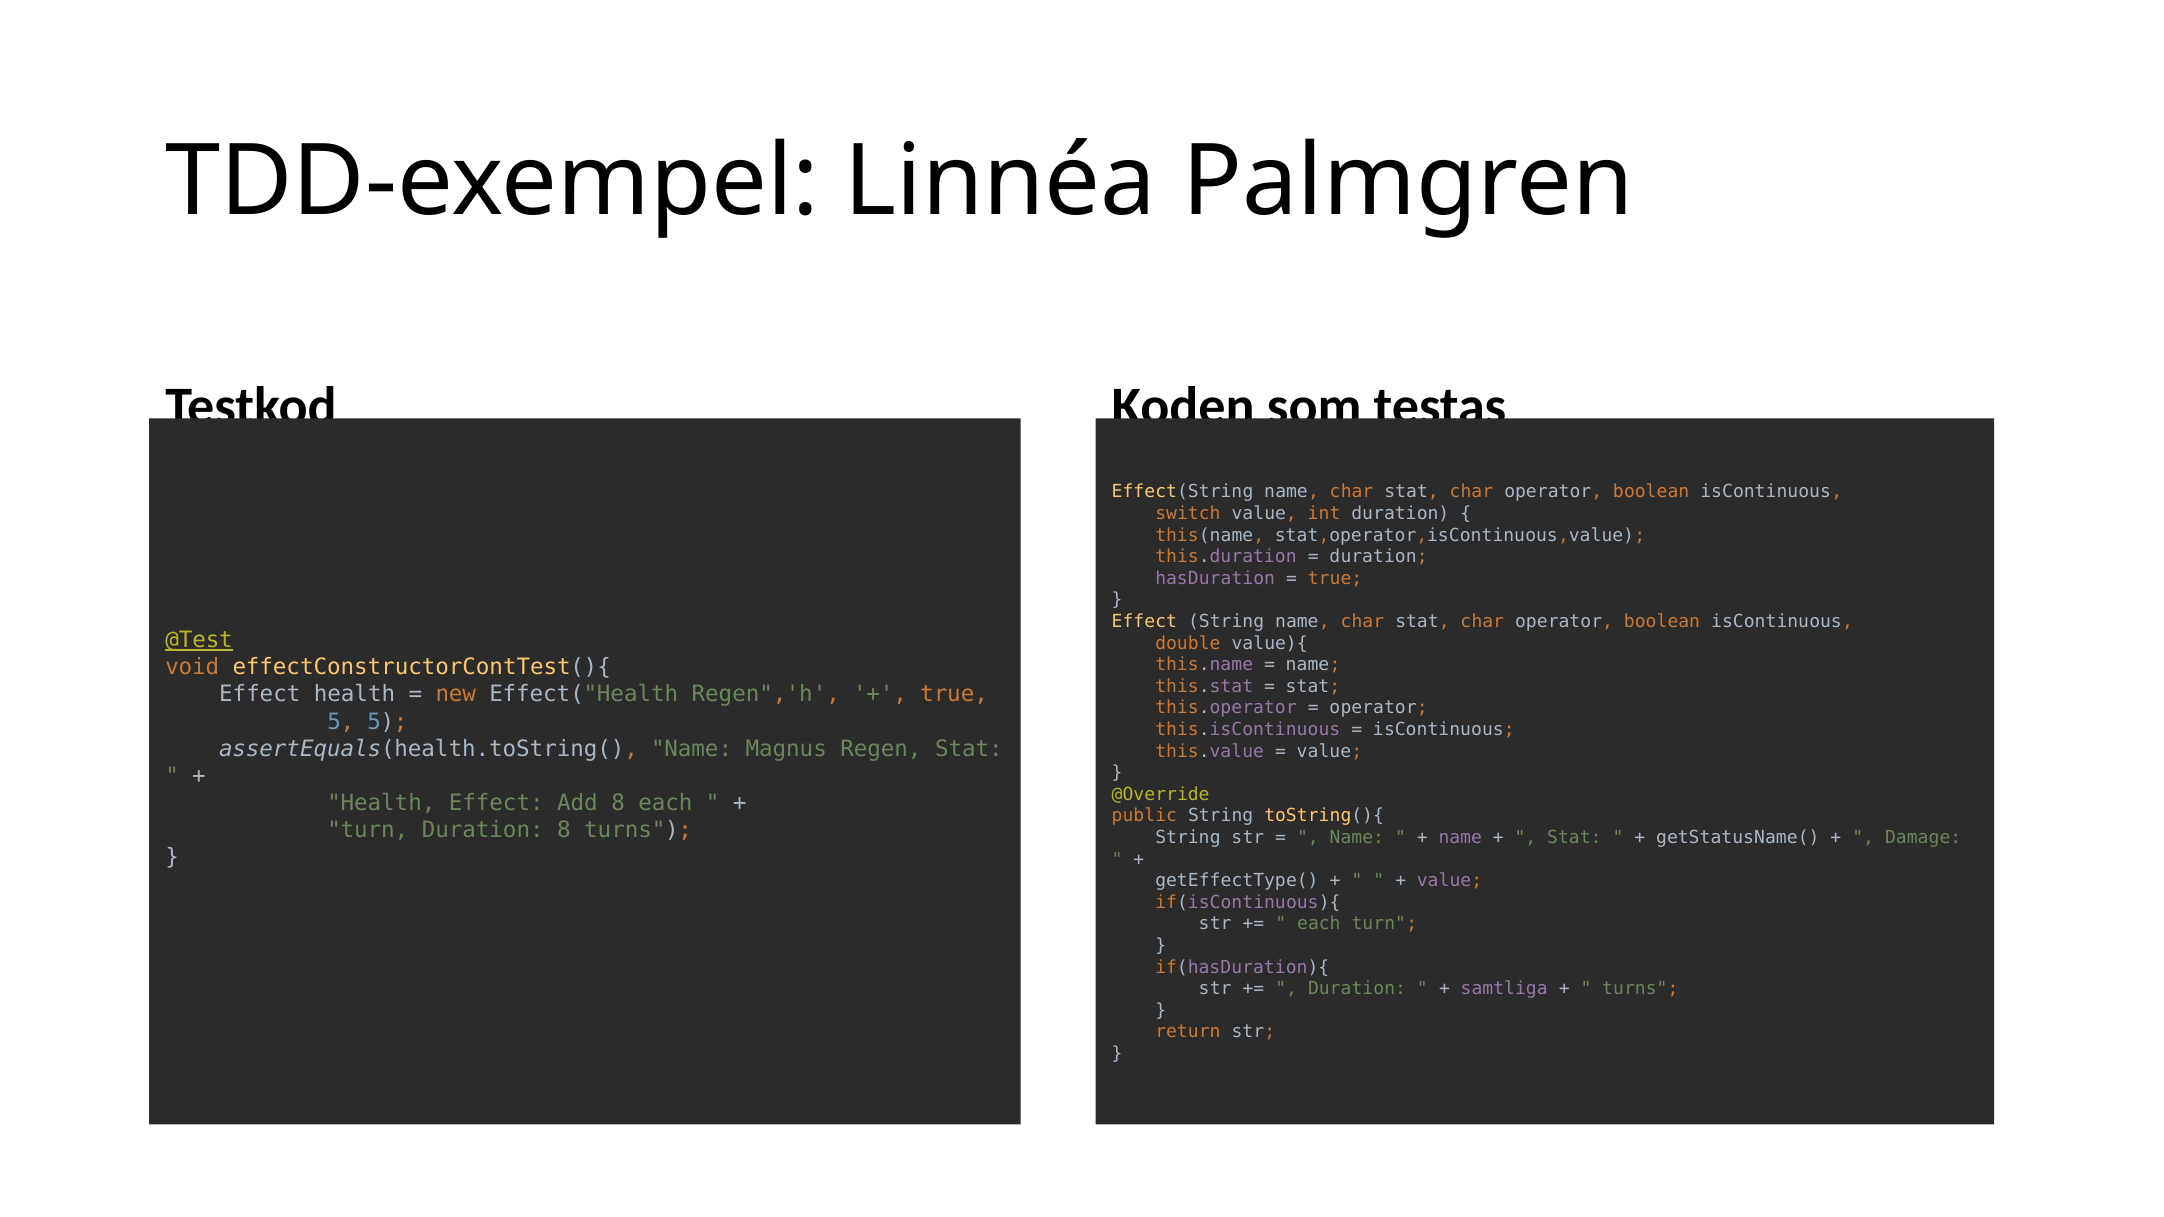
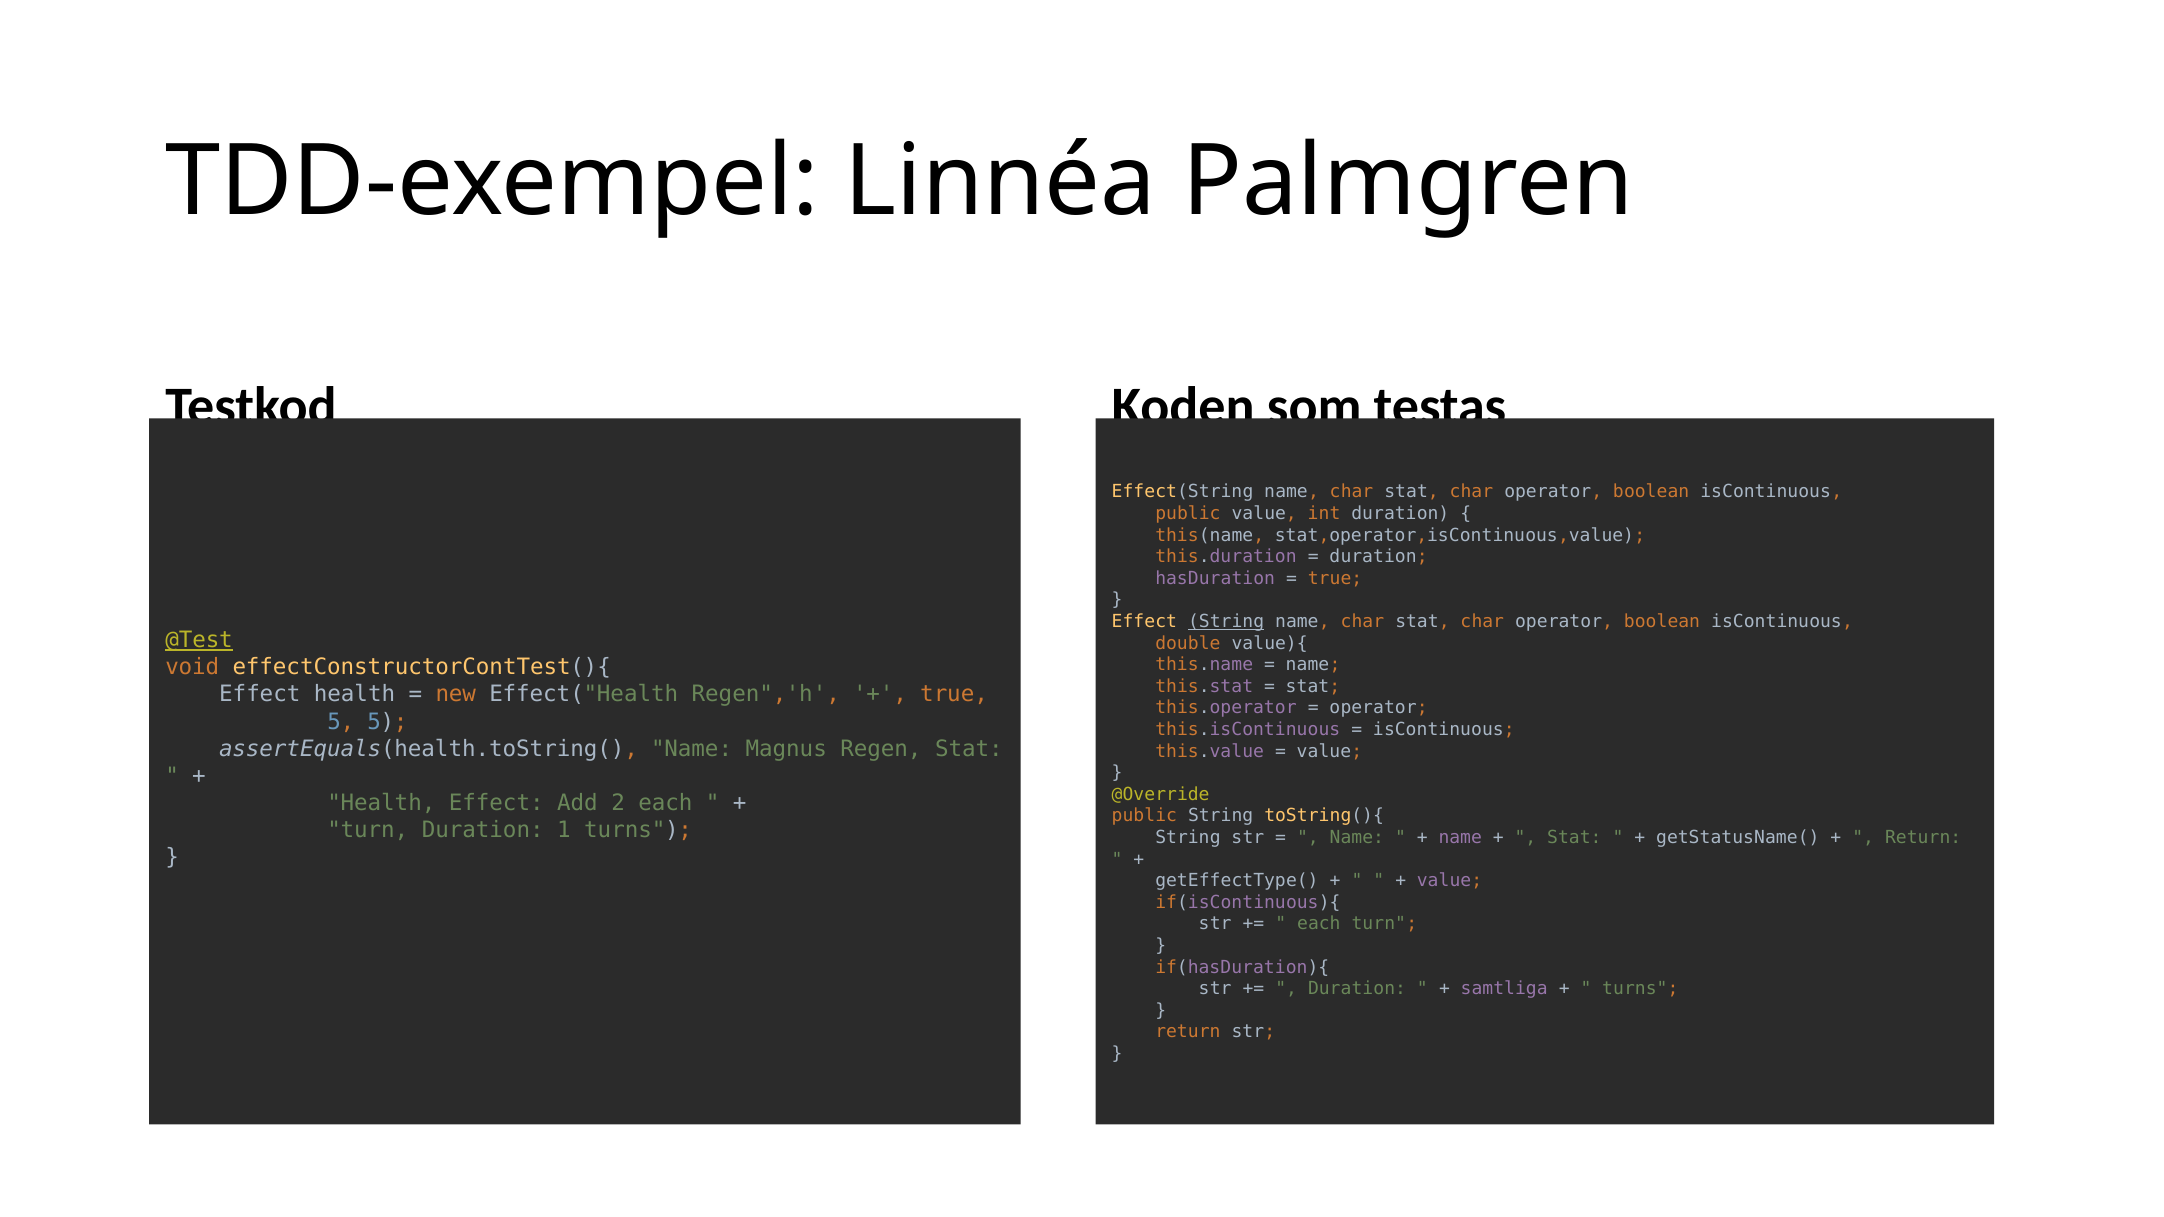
switch at (1188, 514): switch -> public
String at (1226, 622) underline: none -> present
Add 8: 8 -> 2
Duration 8: 8 -> 1
Damage at (1923, 838): Damage -> Return
